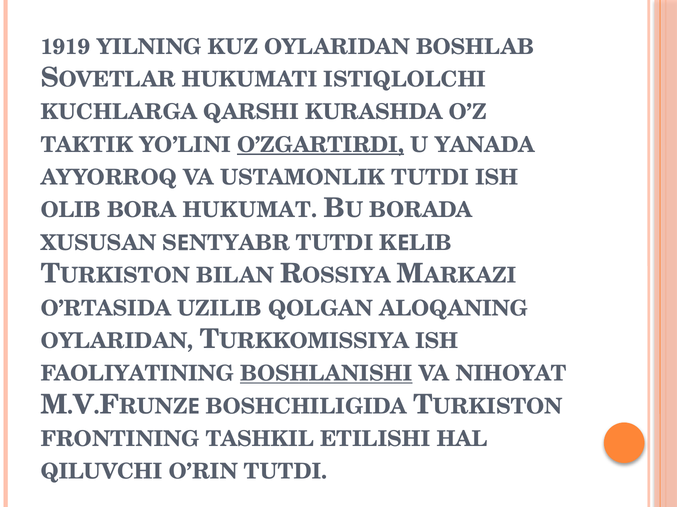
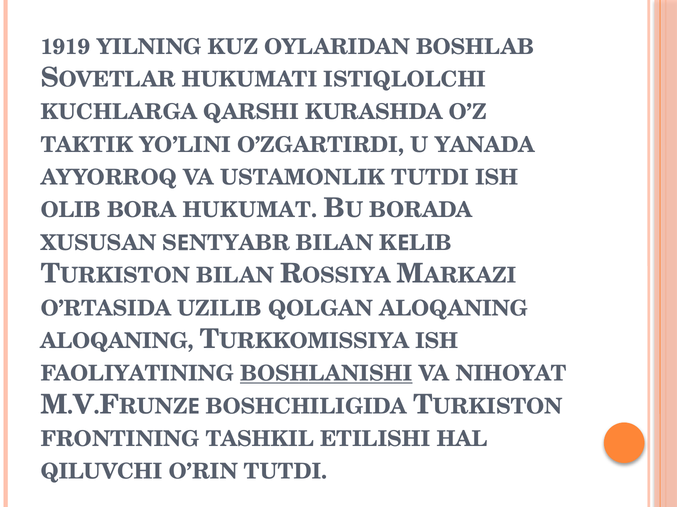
O’ZGARTIRDI underline: present -> none
TUTDI at (335, 243): TUTDI -> BILAN
OYLARIDAN at (117, 342): OYLARIDAN -> ALOQANING
